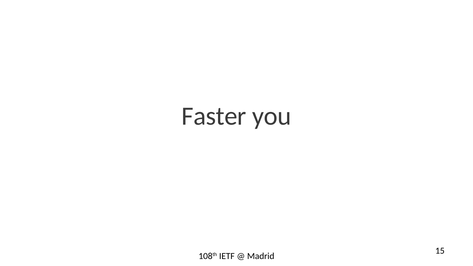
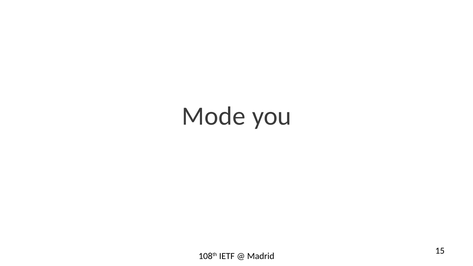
Faster: Faster -> Mode
